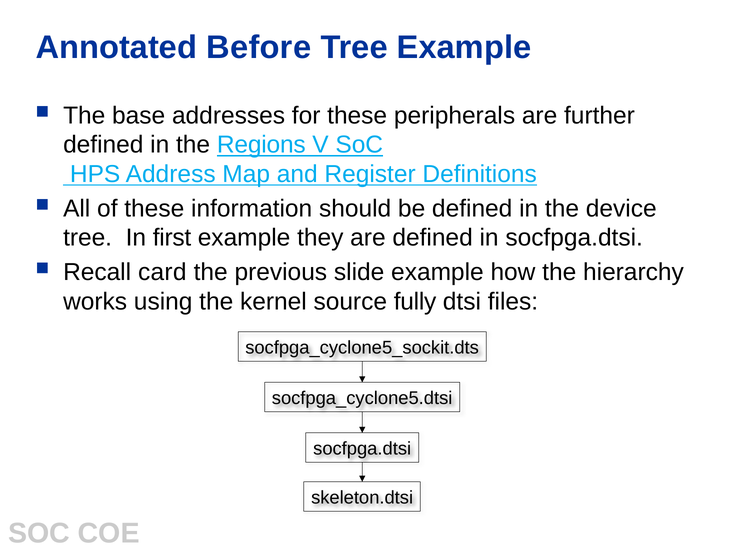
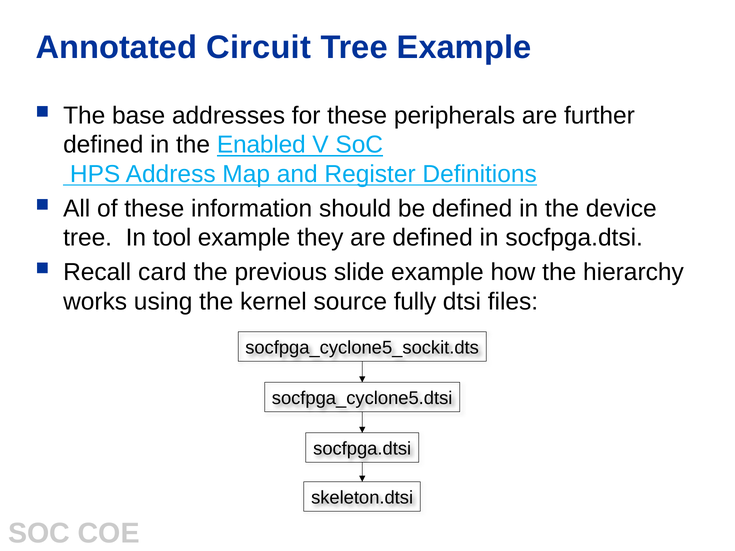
Before: Before -> Circuit
Regions: Regions -> Enabled
first: first -> tool
